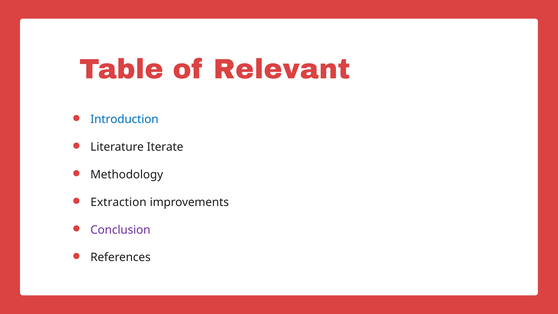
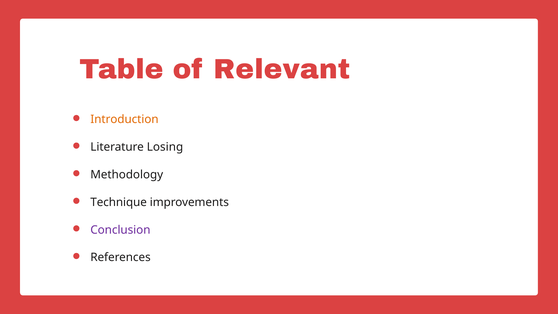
Introduction colour: blue -> orange
Iterate: Iterate -> Losing
Extraction: Extraction -> Technique
